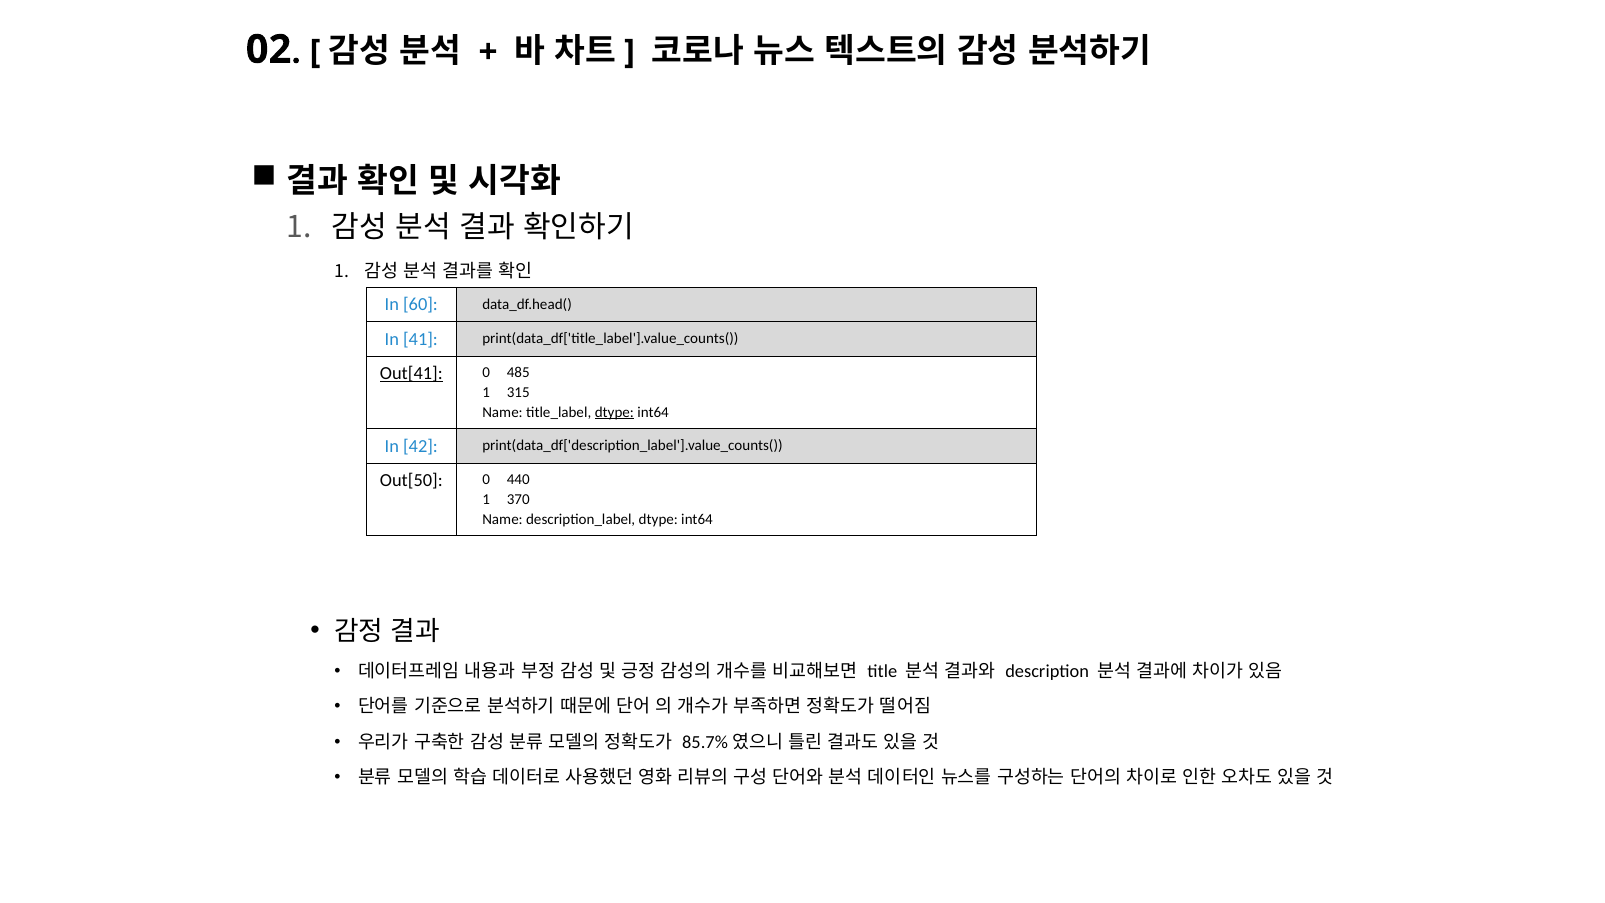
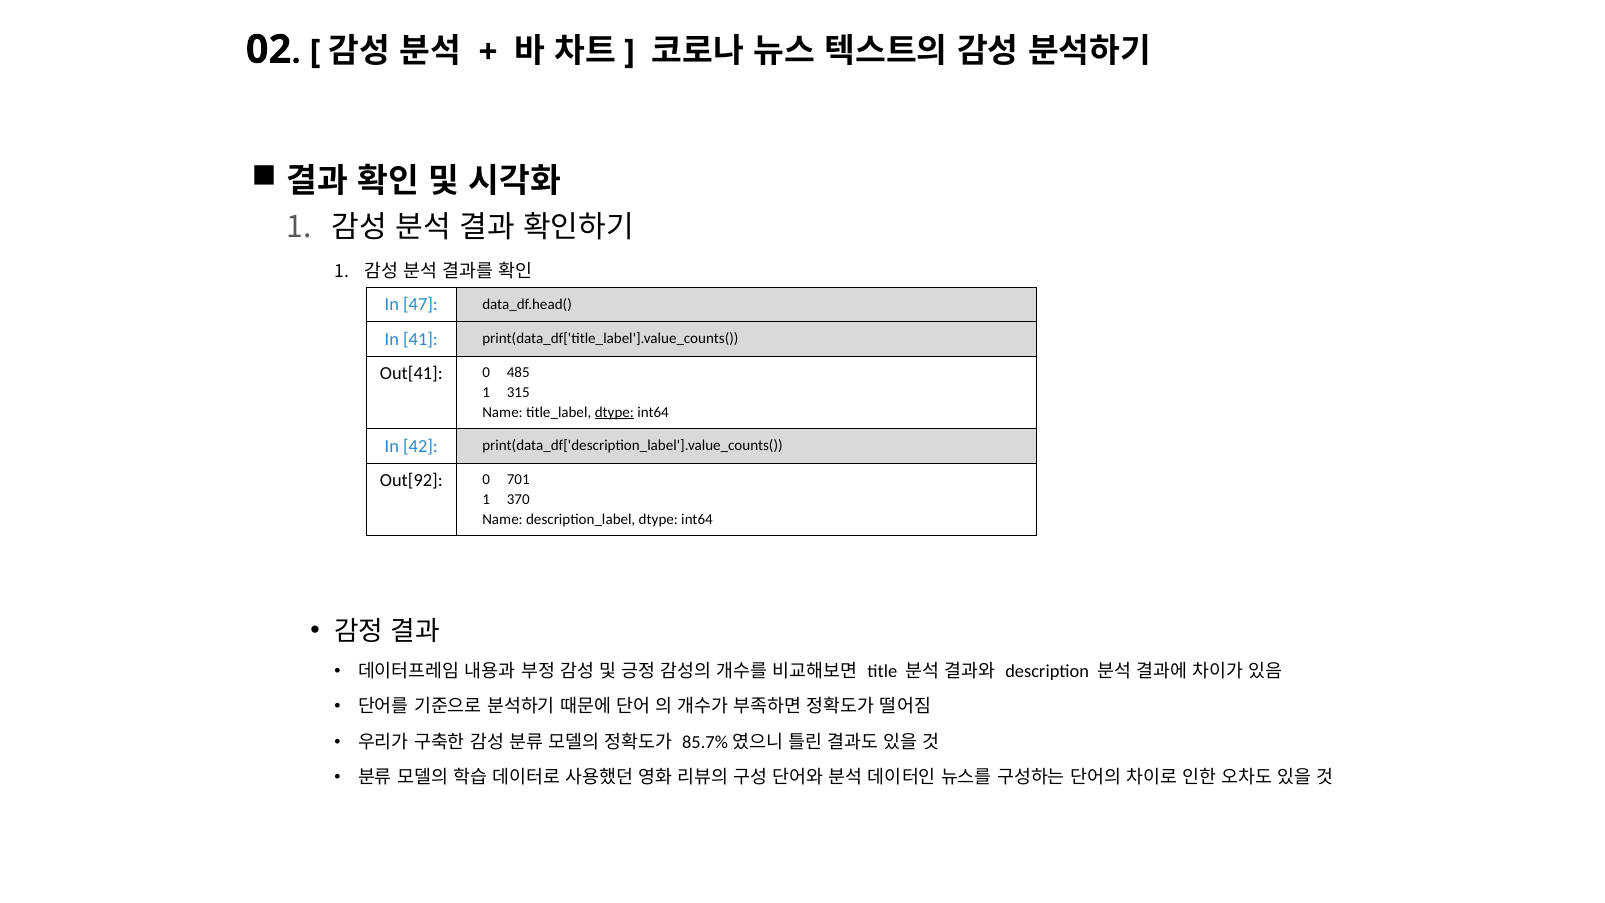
60: 60 -> 47
Out[41 underline: present -> none
Out[50: Out[50 -> Out[92
440: 440 -> 701
